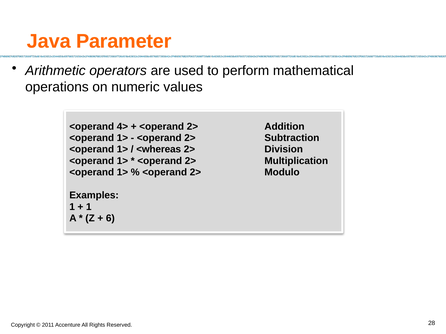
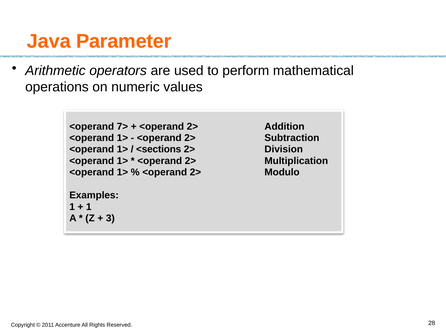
4>: 4> -> 7>
<whereas: <whereas -> <sections
6: 6 -> 3
